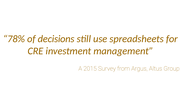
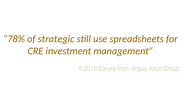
decisions: decisions -> strategic
